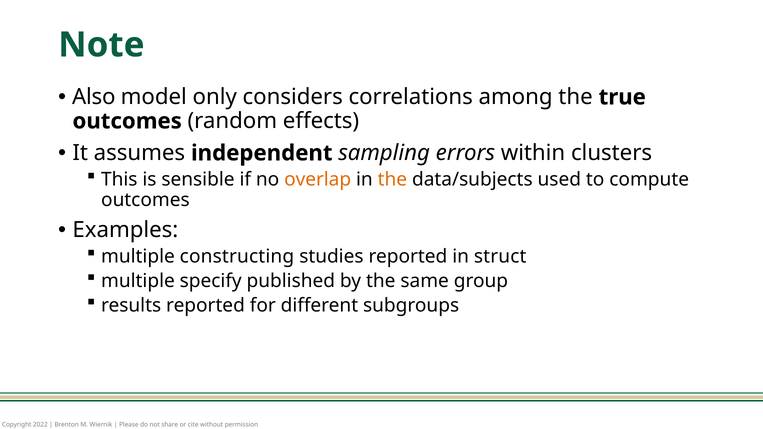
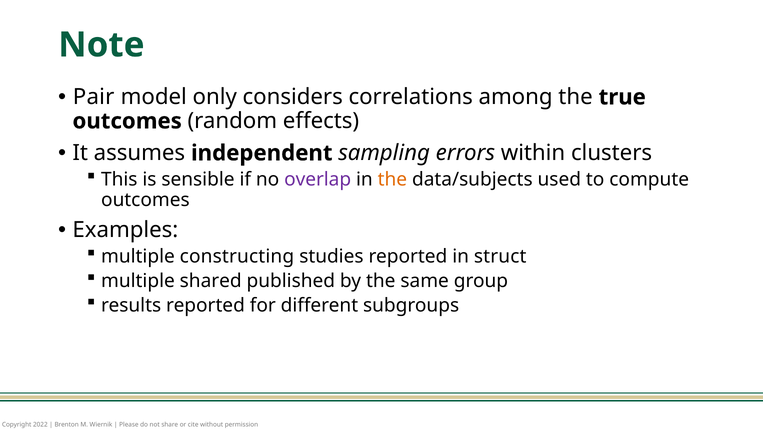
Also: Also -> Pair
overlap colour: orange -> purple
specify: specify -> shared
